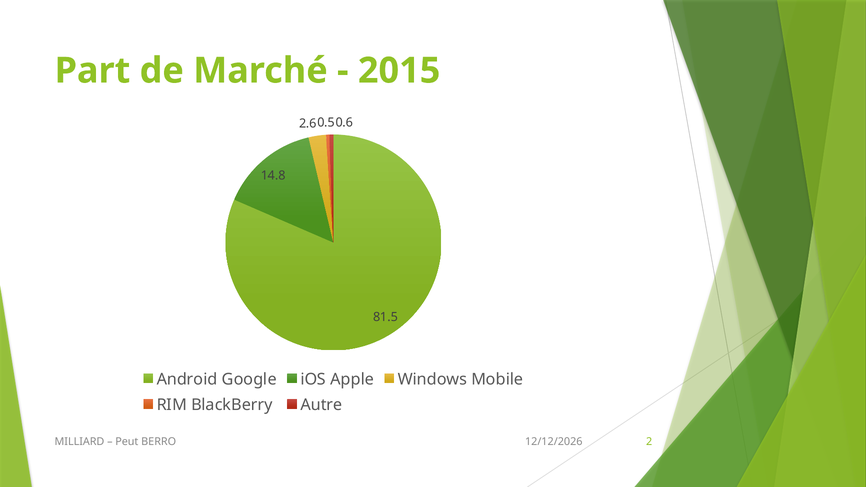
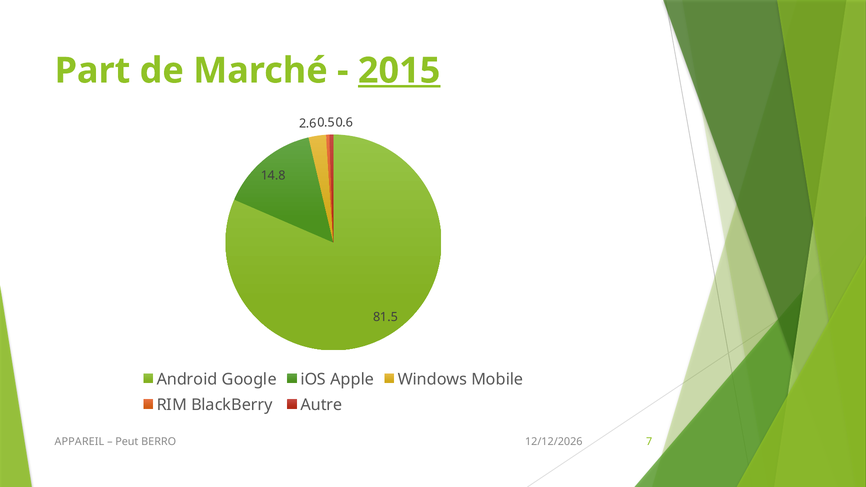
2015 underline: none -> present
MILLIARD: MILLIARD -> APPAREIL
2: 2 -> 7
